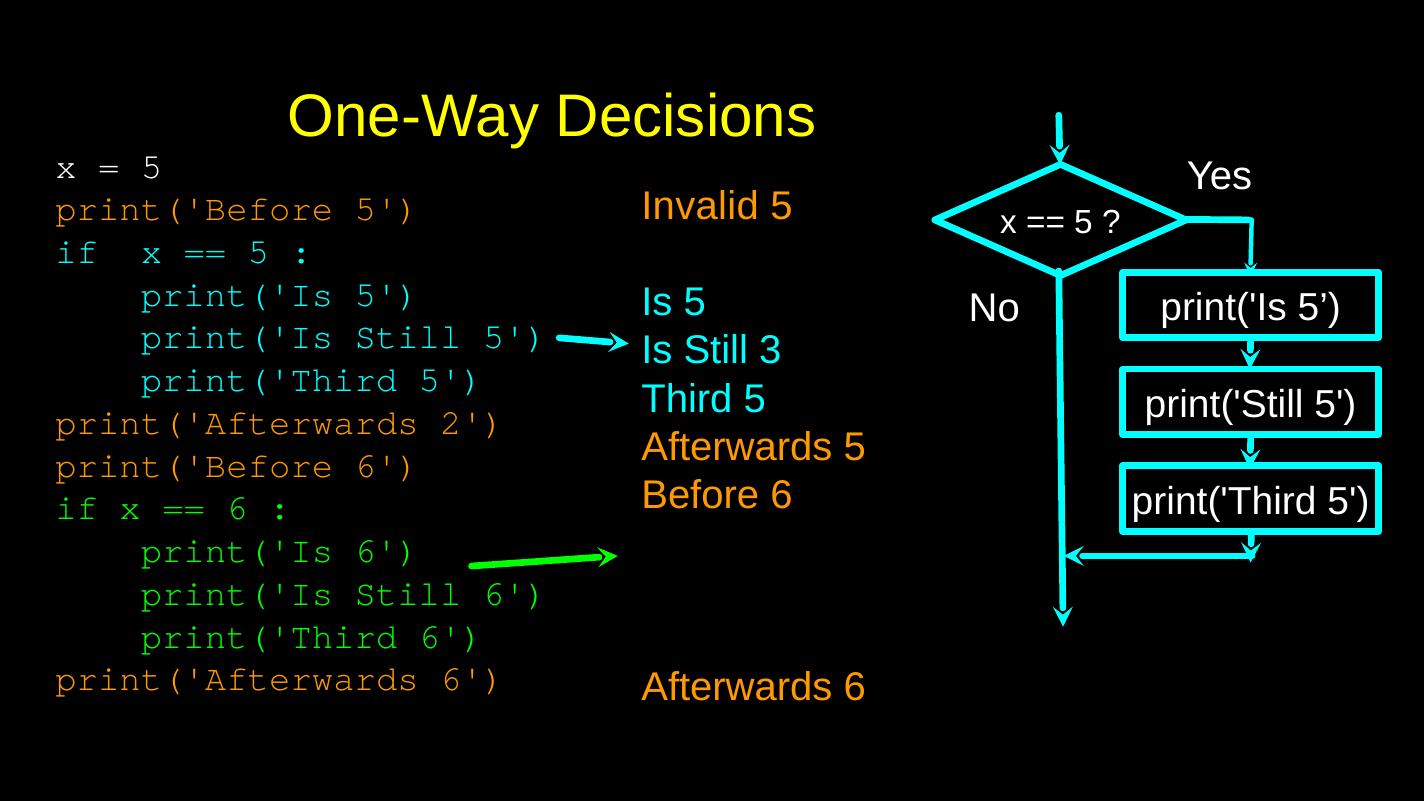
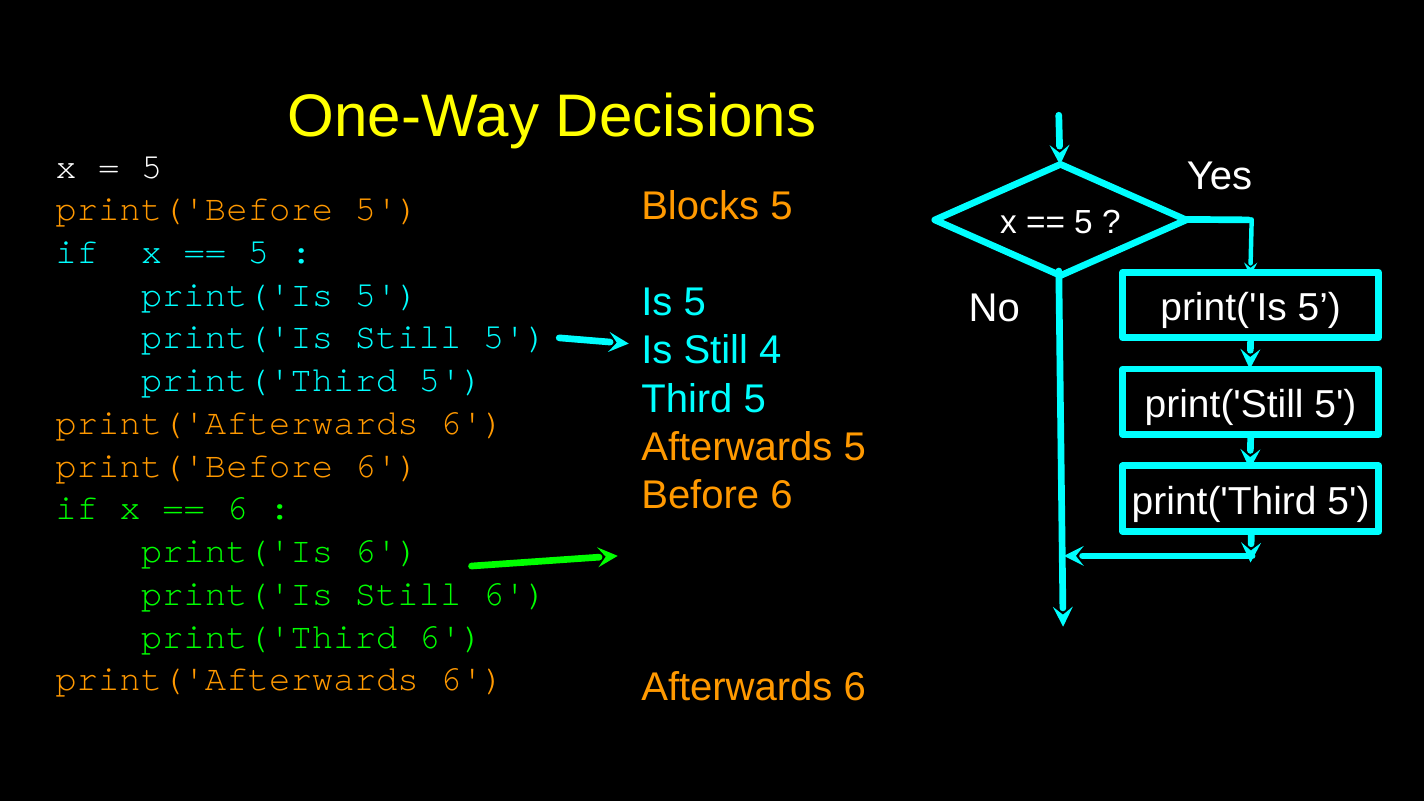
Invalid: Invalid -> Blocks
3: 3 -> 4
2 at (472, 423): 2 -> 6
